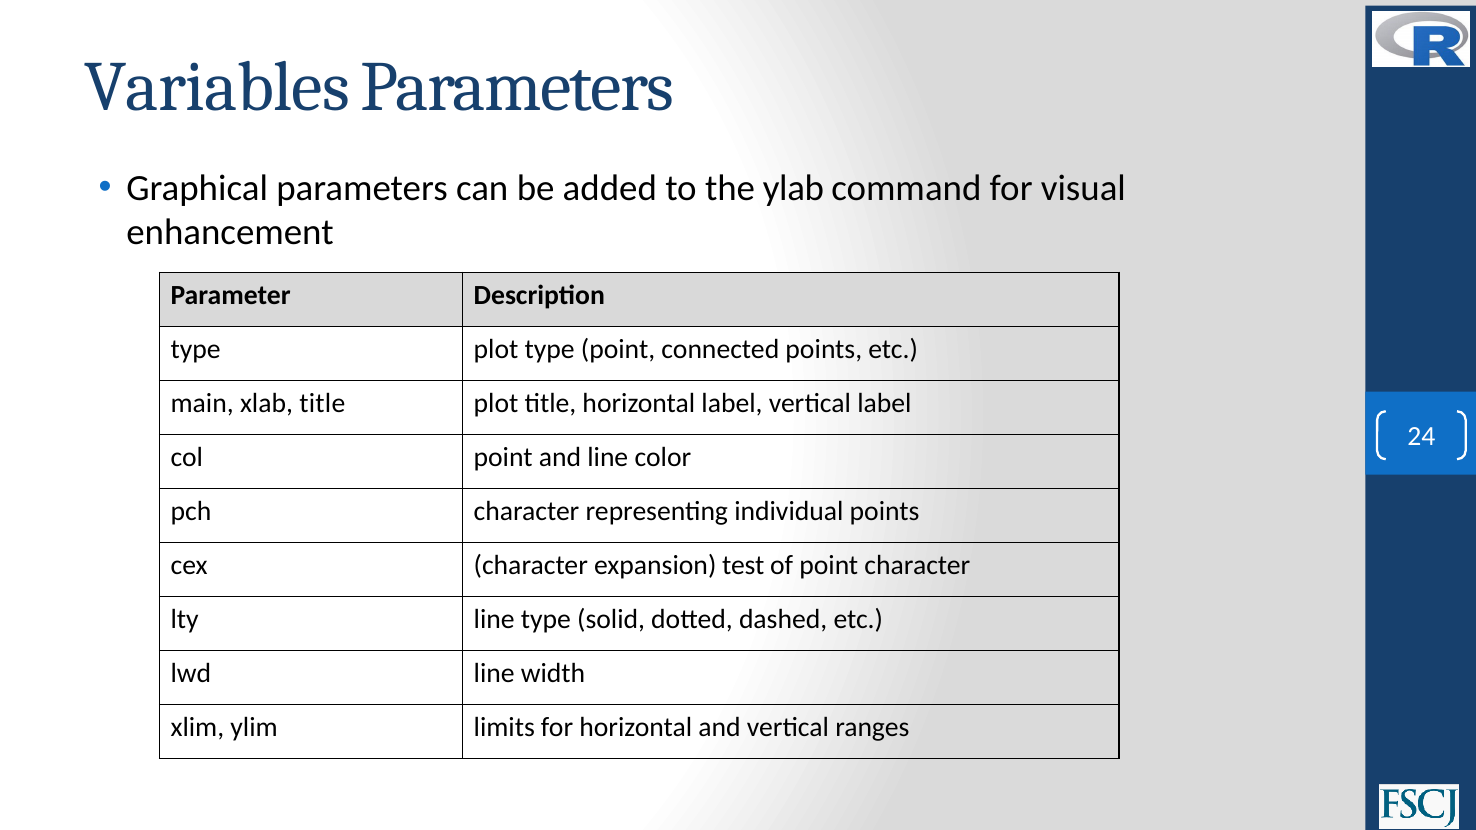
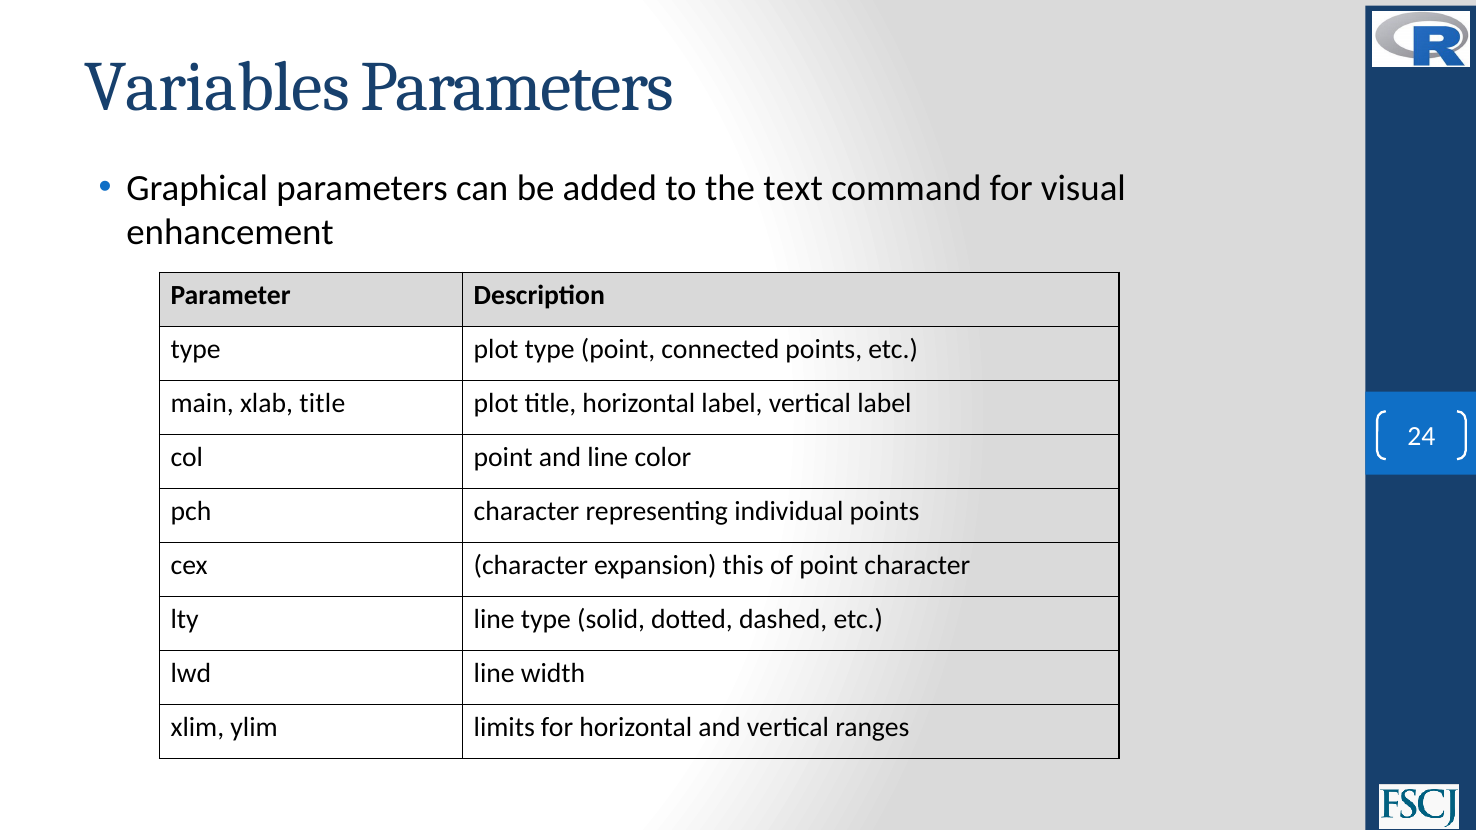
ylab: ylab -> text
test: test -> this
